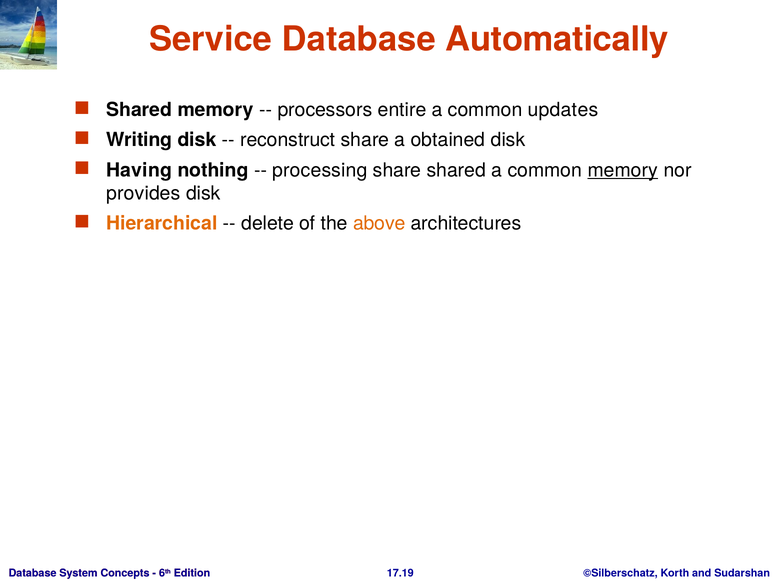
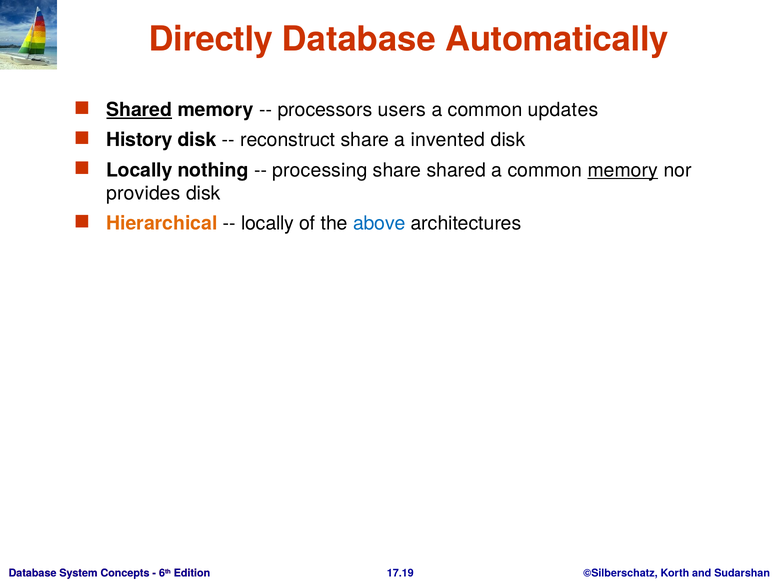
Service: Service -> Directly
Shared at (139, 110) underline: none -> present
entire: entire -> users
Writing: Writing -> History
obtained: obtained -> invented
Having at (139, 170): Having -> Locally
delete at (268, 224): delete -> locally
above colour: orange -> blue
